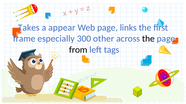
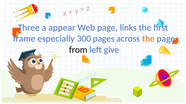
Takes: Takes -> Three
other: other -> pages
the at (148, 39) colour: black -> orange
tags: tags -> give
